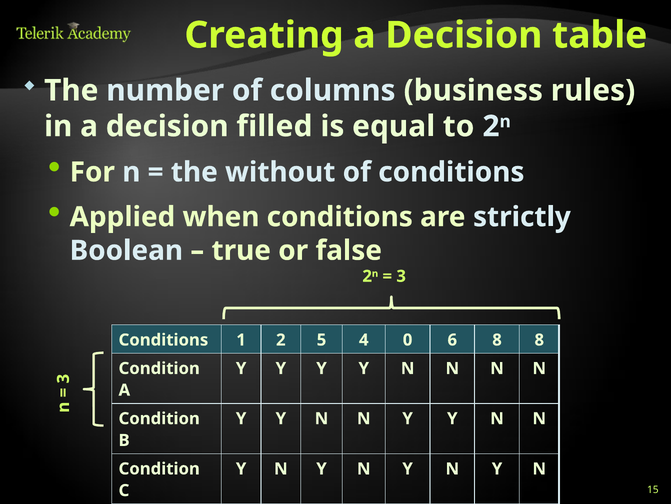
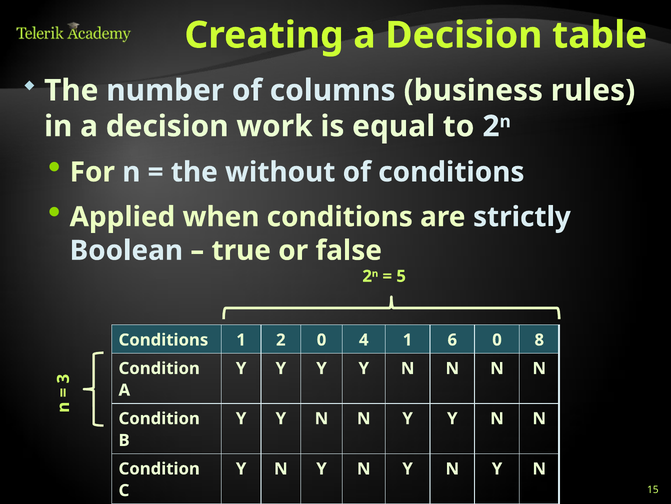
filled: filled -> work
3 at (401, 276): 3 -> 5
2 5: 5 -> 0
4 0: 0 -> 1
6 8: 8 -> 0
